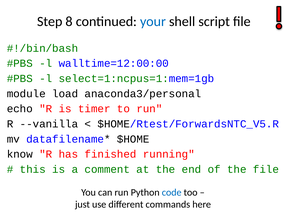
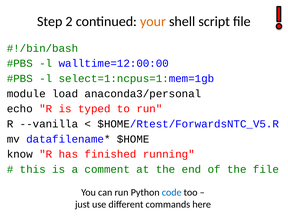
8: 8 -> 2
your colour: blue -> orange
timer: timer -> typed
